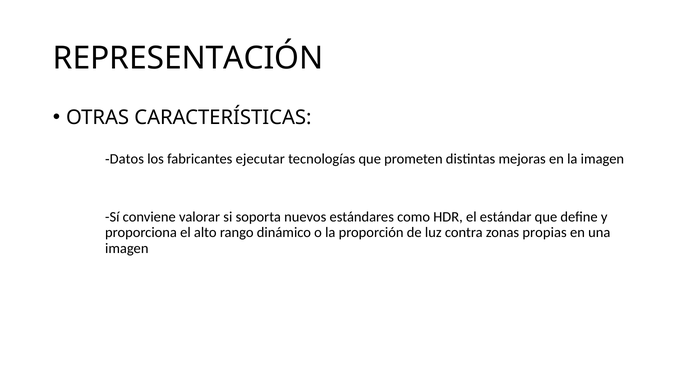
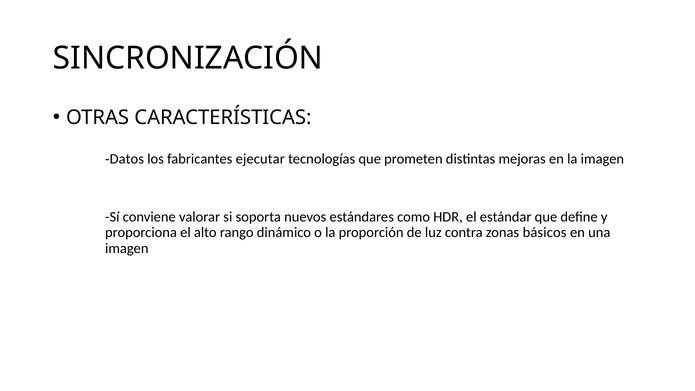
REPRESENTACIÓN: REPRESENTACIÓN -> SINCRONIZACIÓN
propias: propias -> básicos
